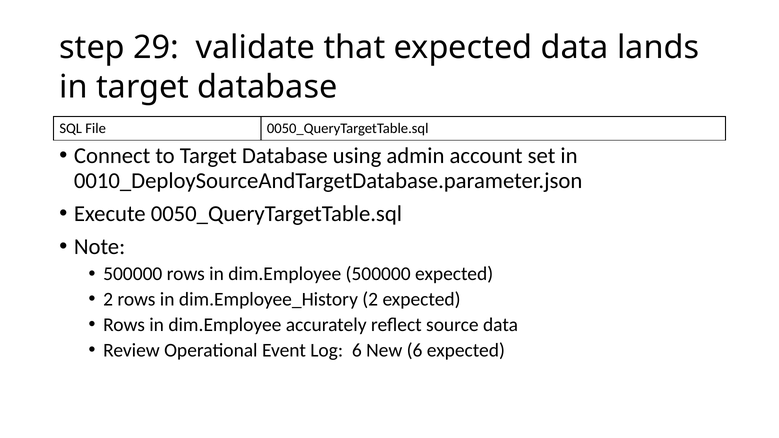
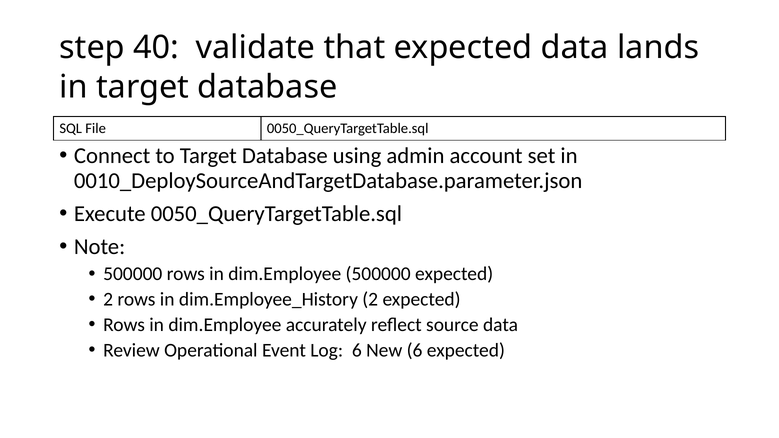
29: 29 -> 40
